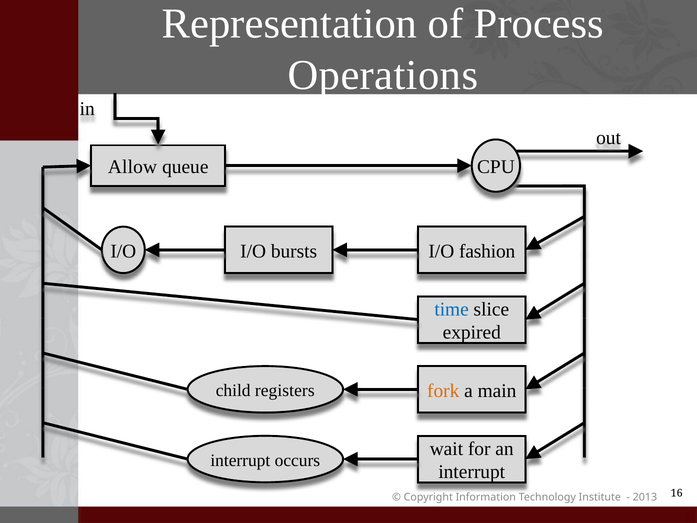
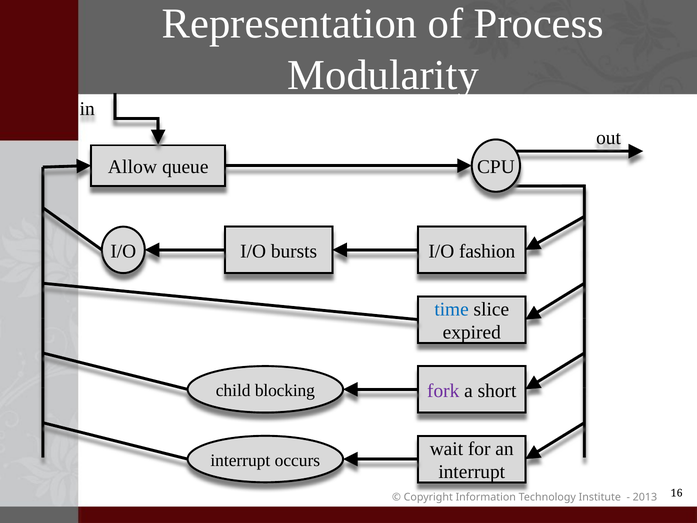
Operations: Operations -> Modularity
fork colour: orange -> purple
main: main -> short
registers: registers -> blocking
